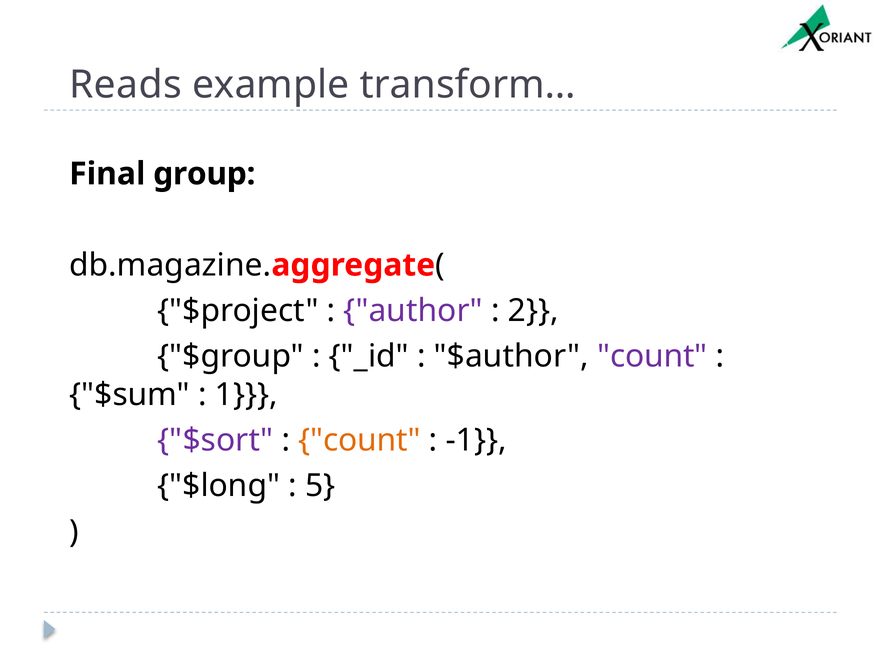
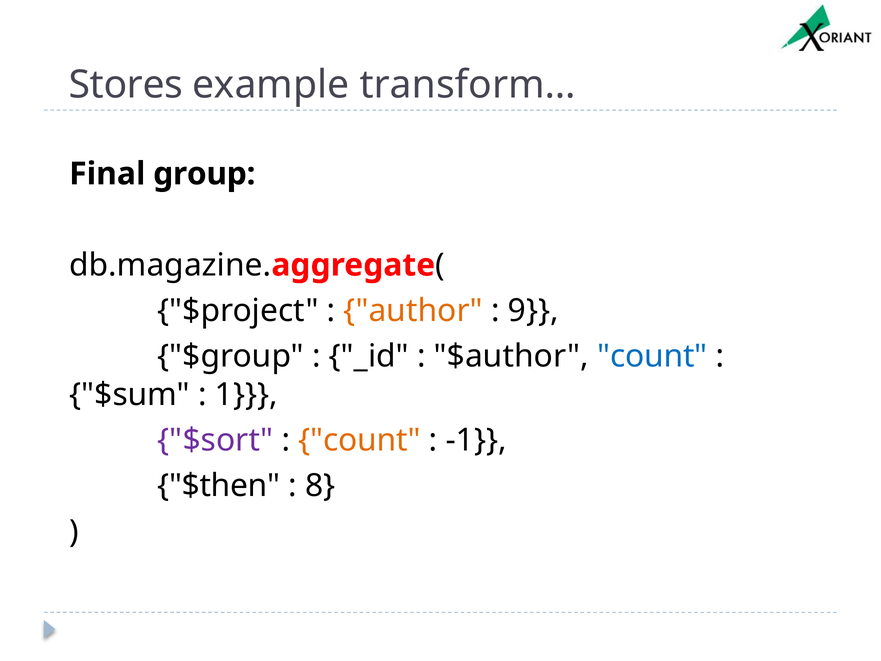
Reads: Reads -> Stores
author colour: purple -> orange
2: 2 -> 9
count at (652, 356) colour: purple -> blue
$long: $long -> $then
5: 5 -> 8
